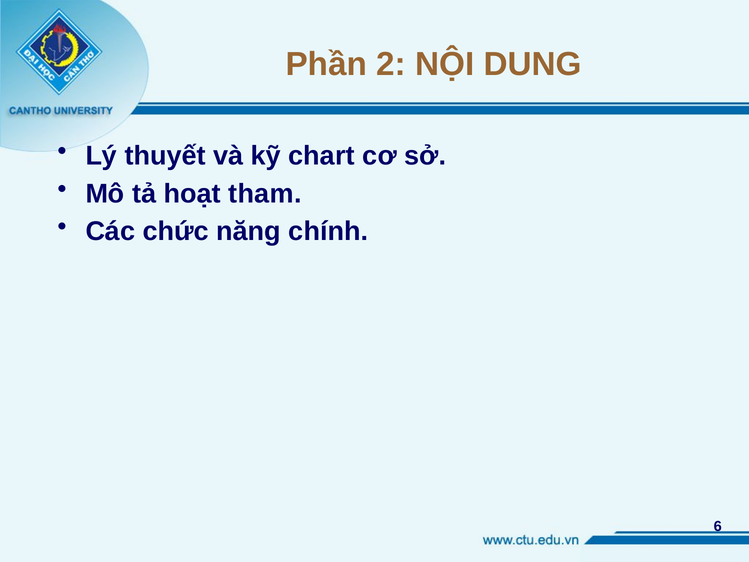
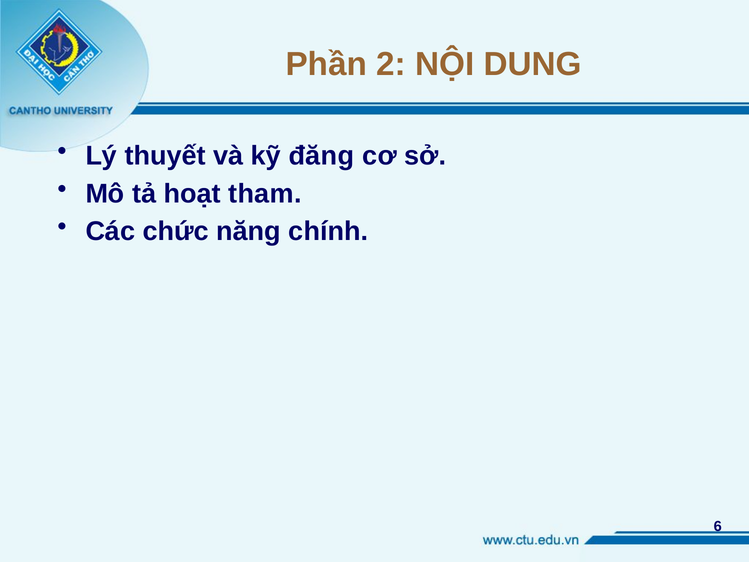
chart: chart -> đăng
